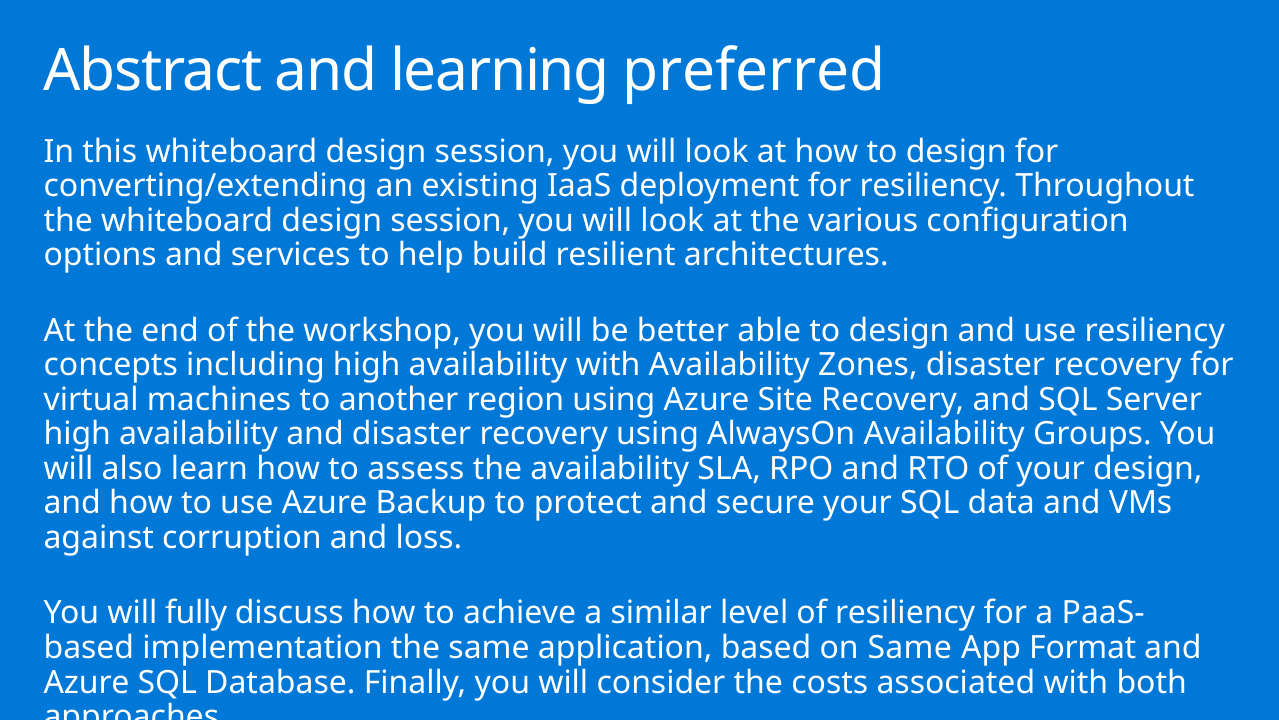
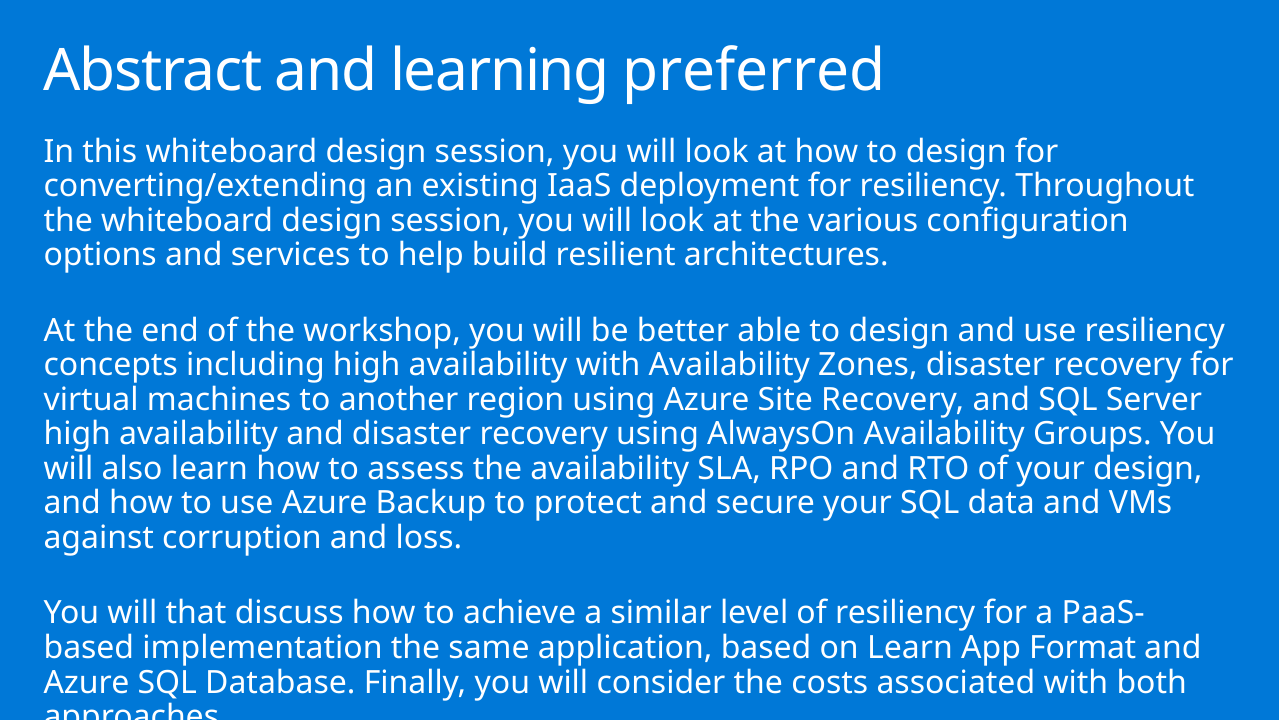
fully: fully -> that
on Same: Same -> Learn
